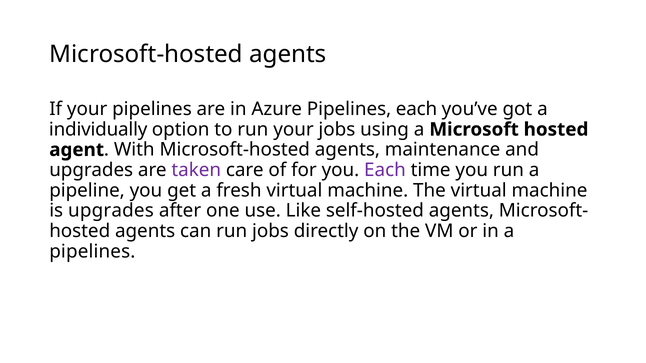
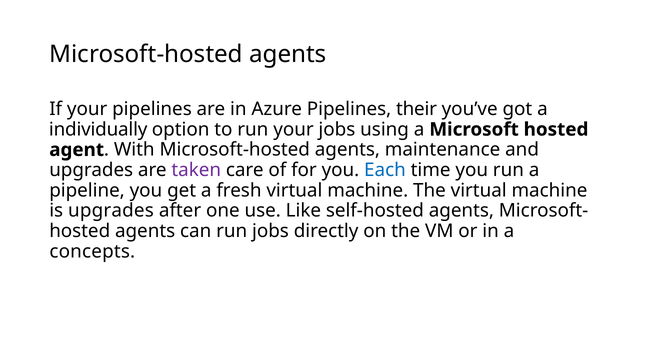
Pipelines each: each -> their
Each at (385, 170) colour: purple -> blue
pipelines at (92, 252): pipelines -> concepts
